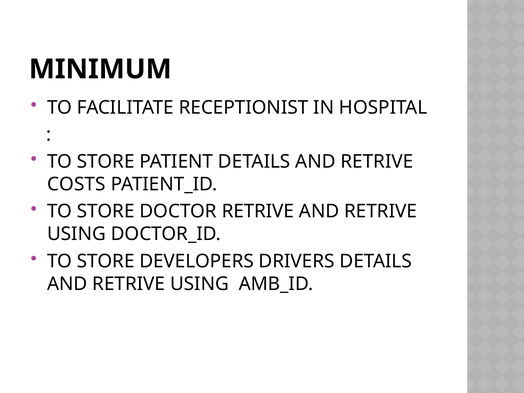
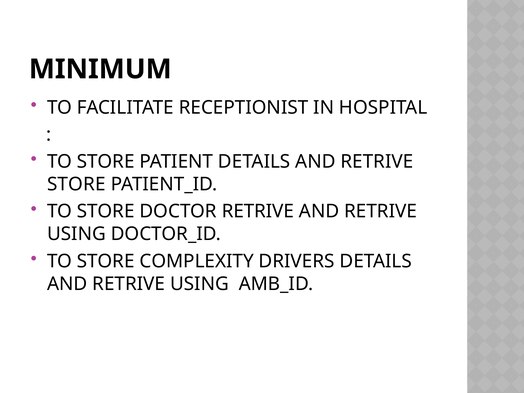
COSTS at (76, 184): COSTS -> STORE
DEVELOPERS: DEVELOPERS -> COMPLEXITY
